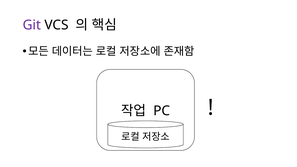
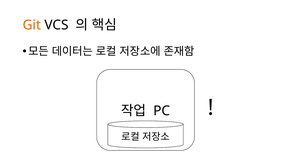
Git colour: purple -> orange
